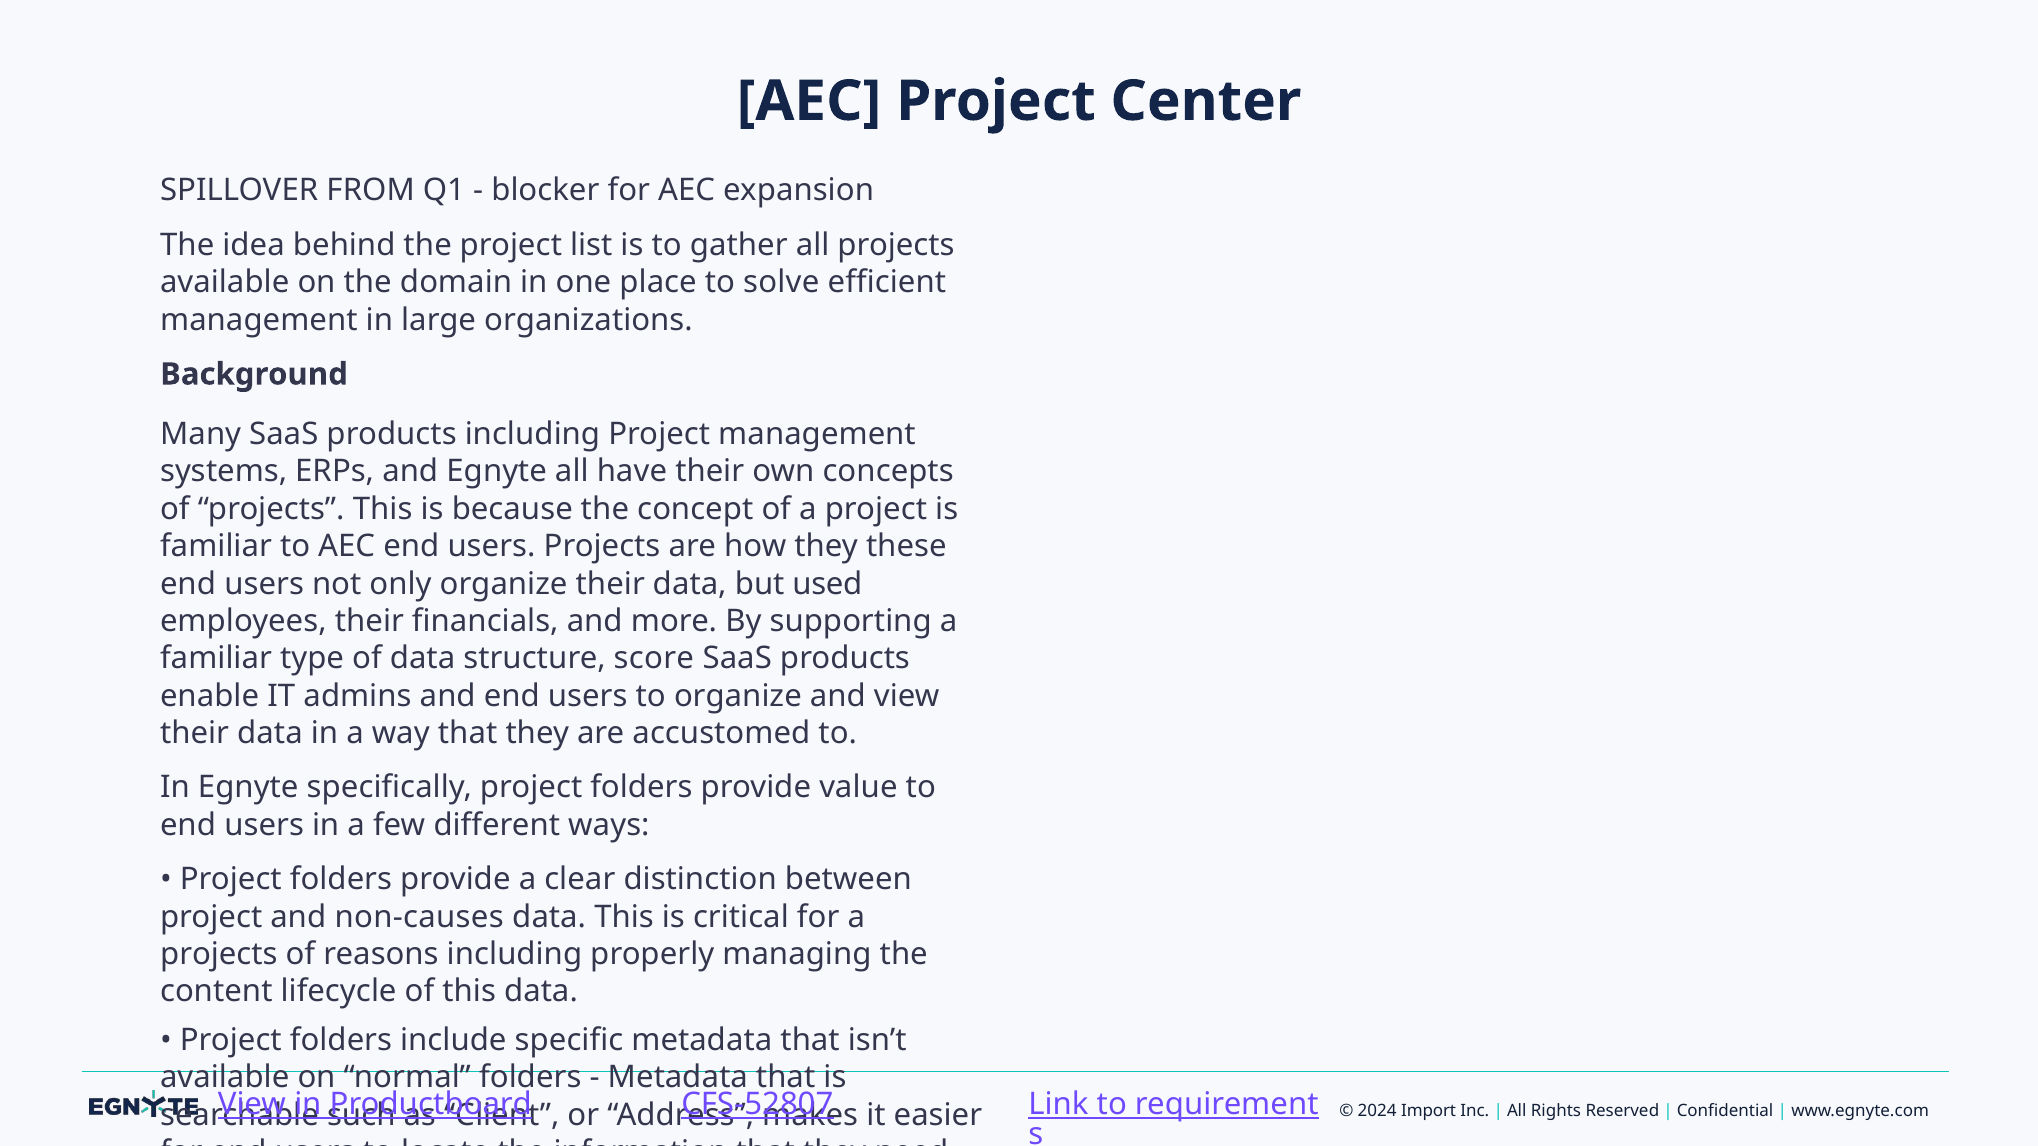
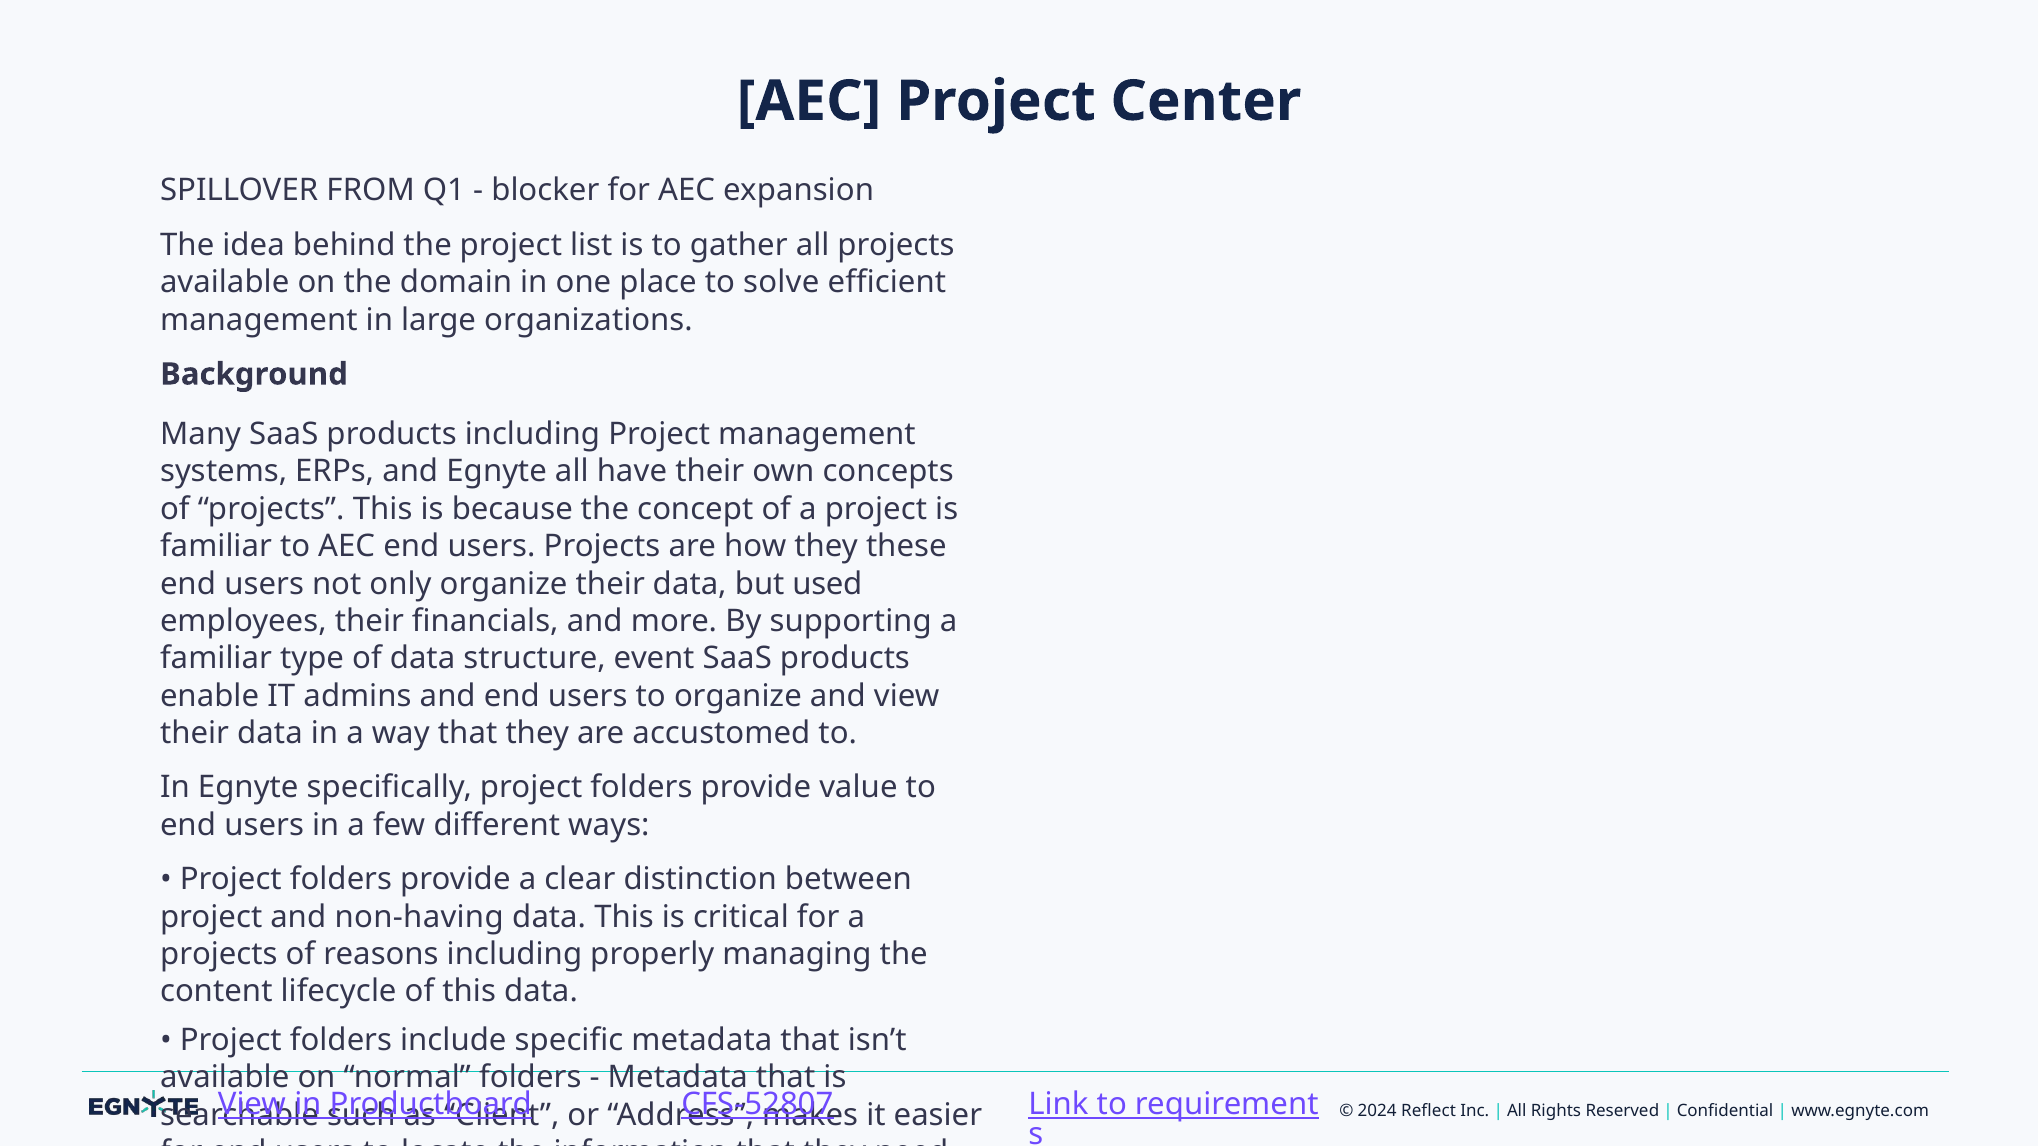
score: score -> event
non-causes: non-causes -> non-having
Import: Import -> Reflect
